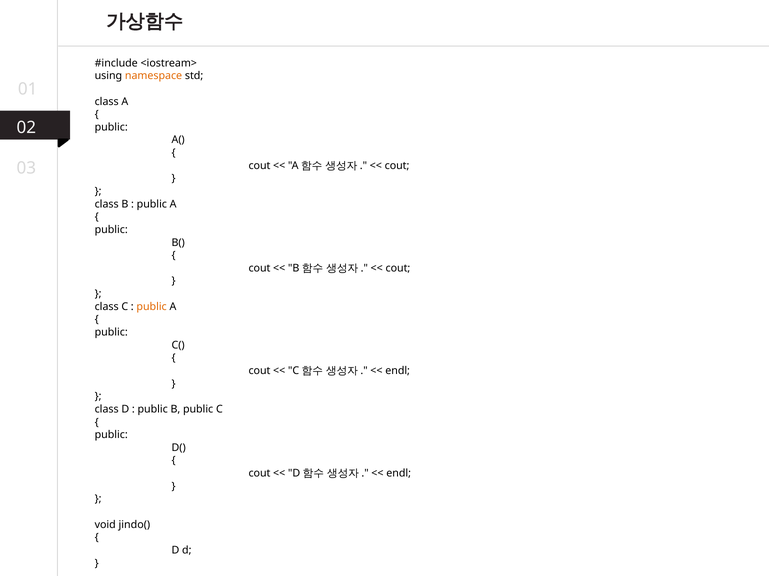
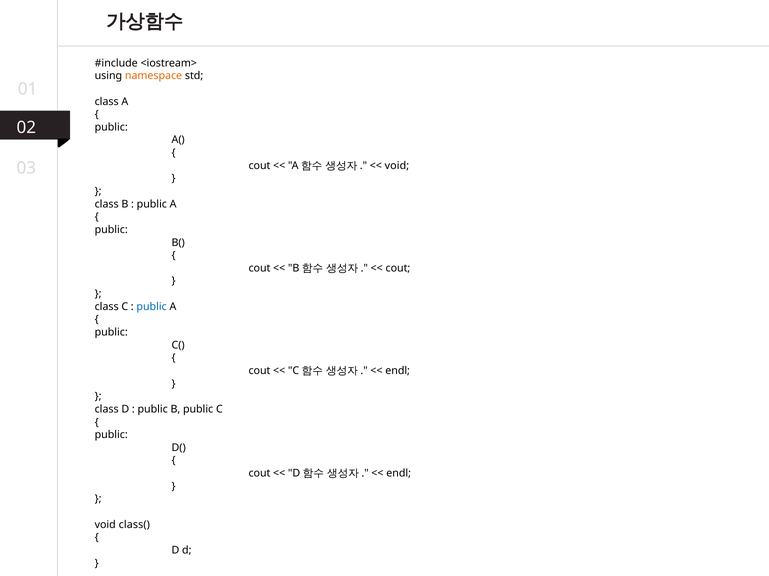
cout at (397, 166): cout -> void
public at (152, 307) colour: orange -> blue
jindo(: jindo( -> class(
